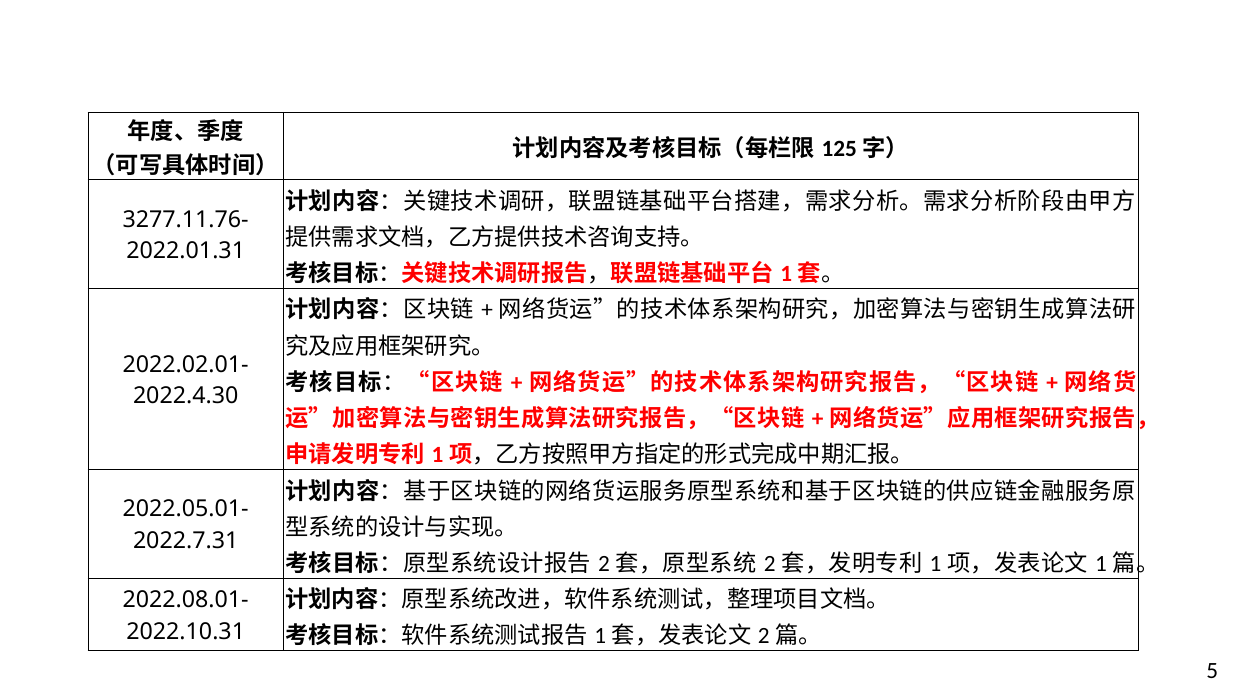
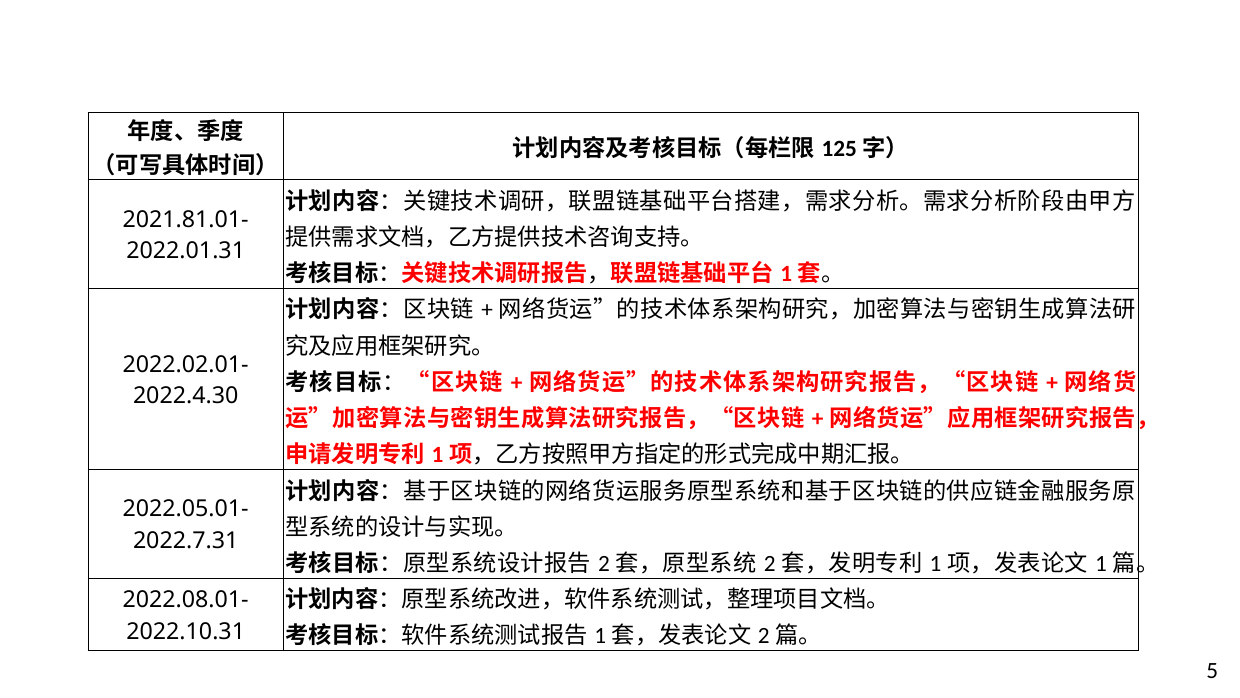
3277.11.76-: 3277.11.76- -> 2021.81.01-
